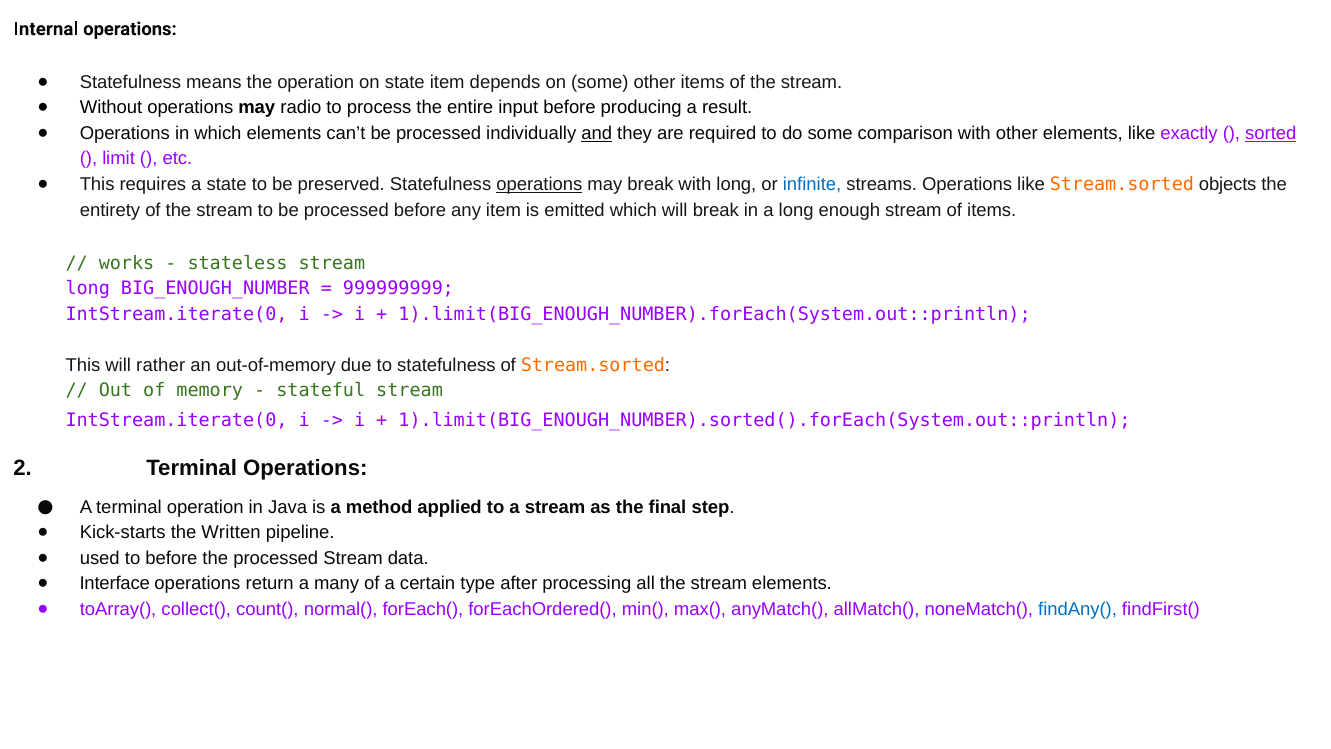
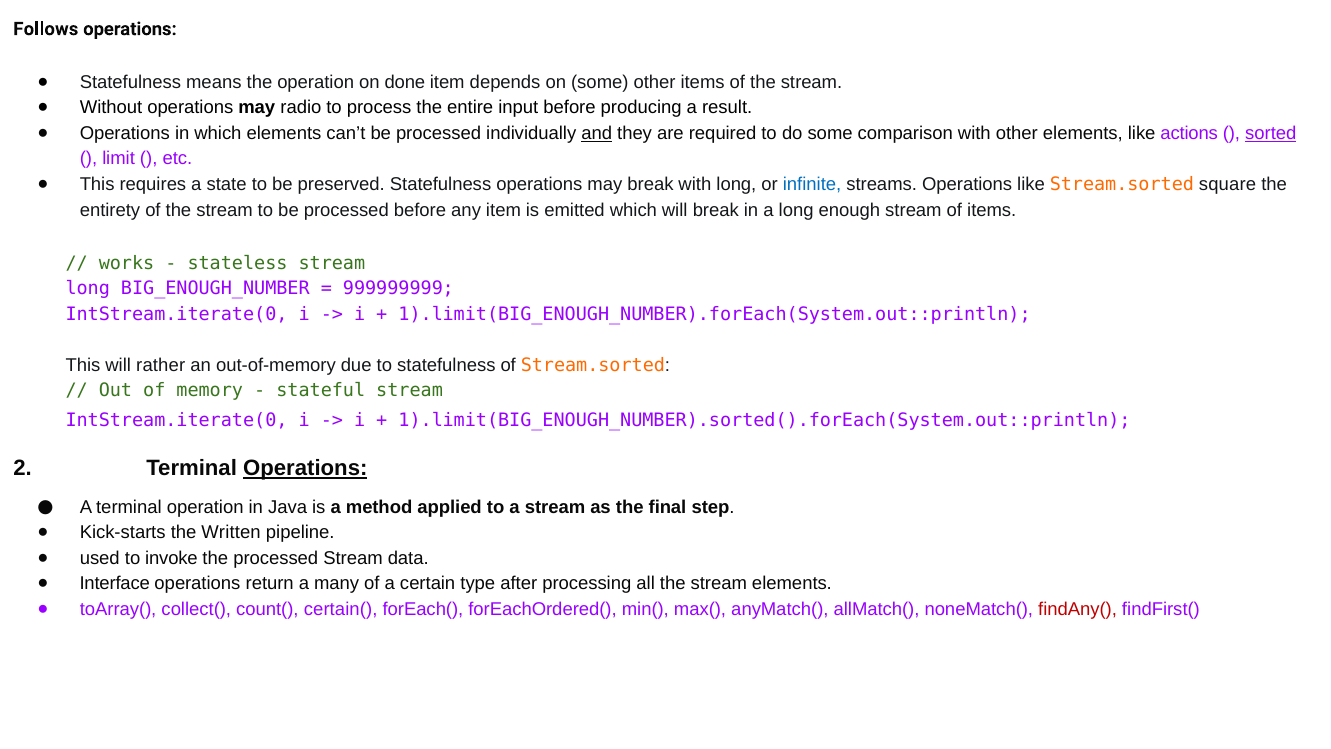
Internal: Internal -> Follows
on state: state -> done
exactly: exactly -> actions
operations at (539, 184) underline: present -> none
objects: objects -> square
Operations at (305, 468) underline: none -> present
to before: before -> invoke
normal(: normal( -> certain(
findAny( colour: blue -> red
